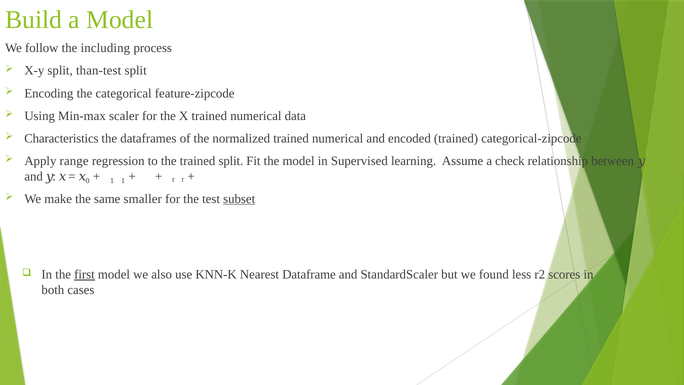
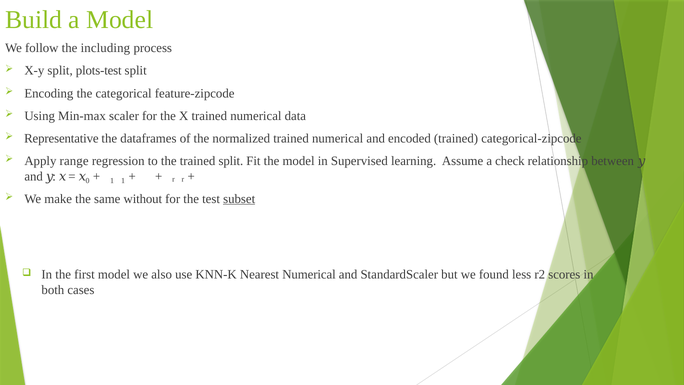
than-test: than-test -> plots-test
Characteristics: Characteristics -> Representative
smaller: smaller -> without
first underline: present -> none
Nearest Dataframe: Dataframe -> Numerical
